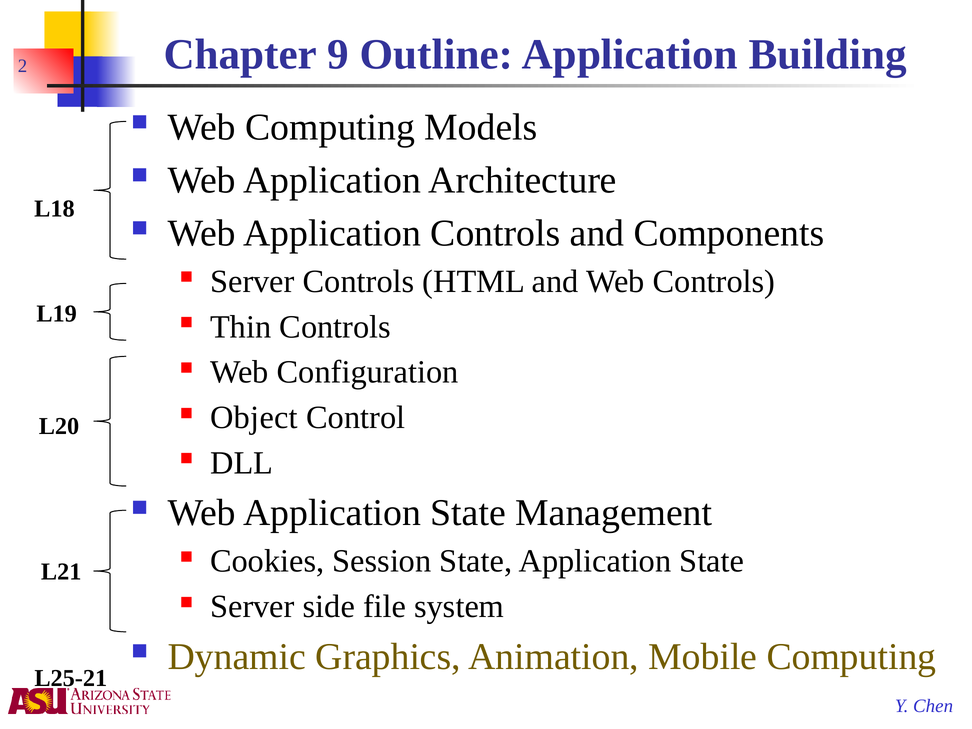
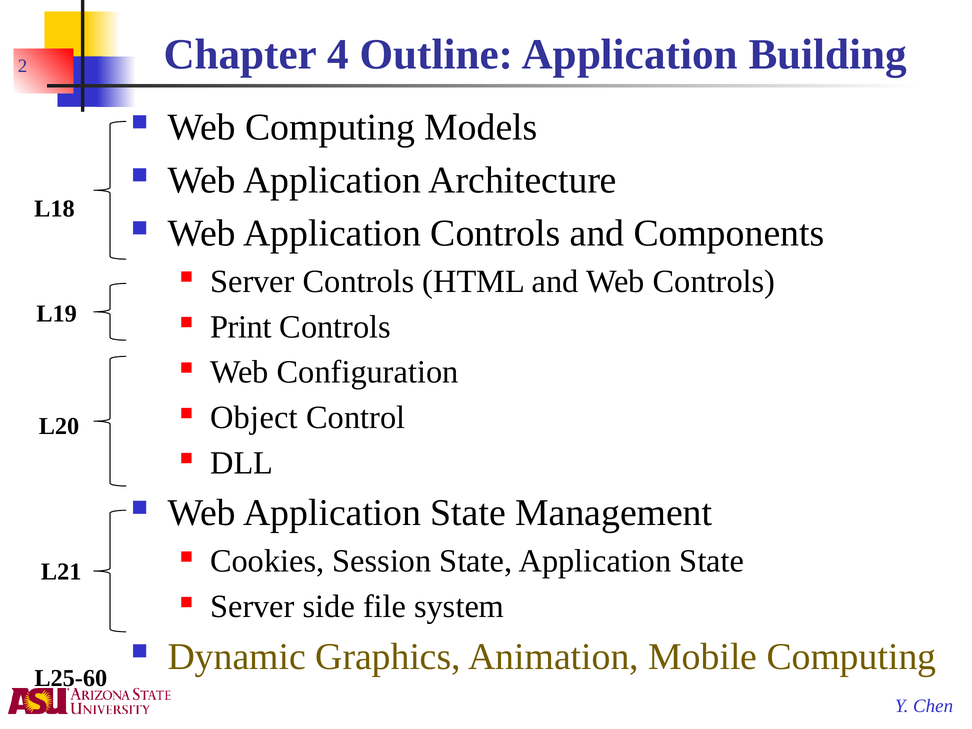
9: 9 -> 4
Thin: Thin -> Print
L25-21: L25-21 -> L25-60
